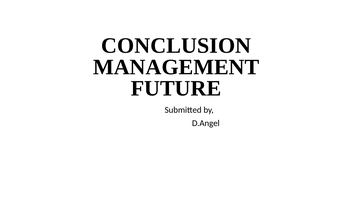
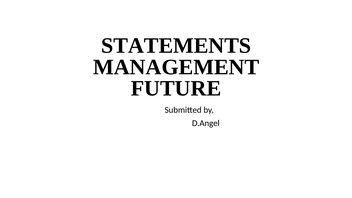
CONCLUSION: CONCLUSION -> STATEMENTS
